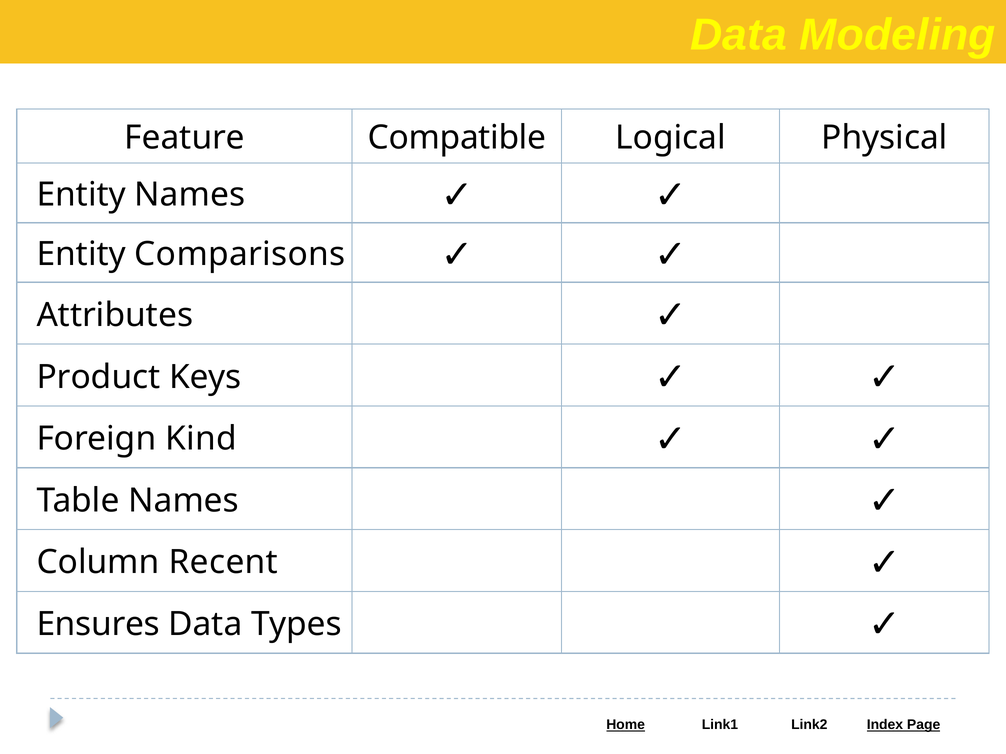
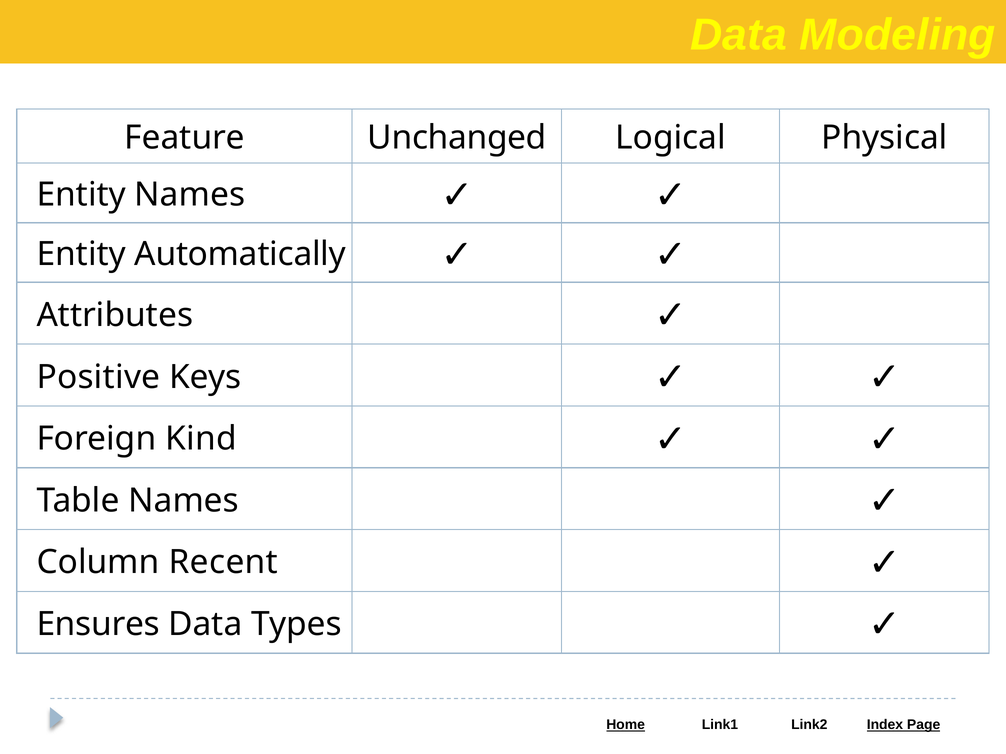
Compatible: Compatible -> Unchanged
Comparisons: Comparisons -> Automatically
Product: Product -> Positive
